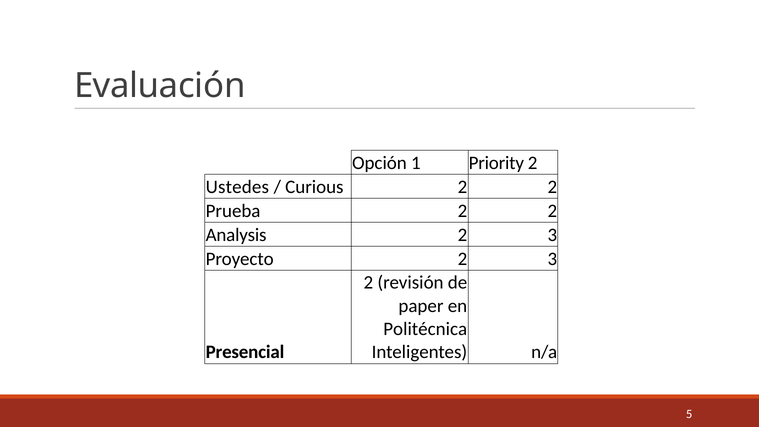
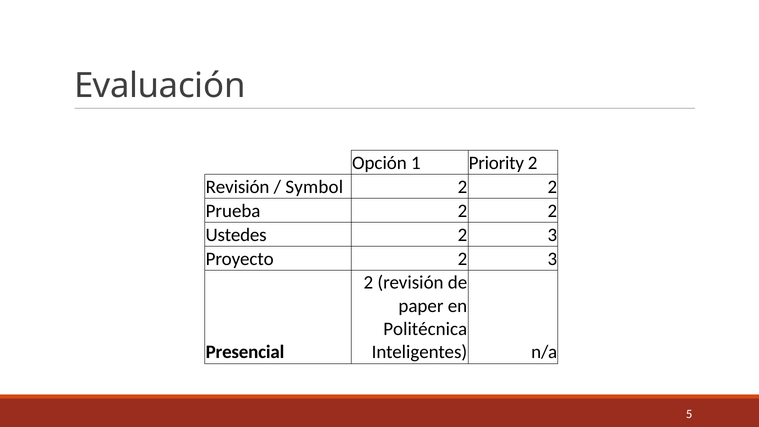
Ustedes at (237, 187): Ustedes -> Revisión
Curious: Curious -> Symbol
Analysis: Analysis -> Ustedes
